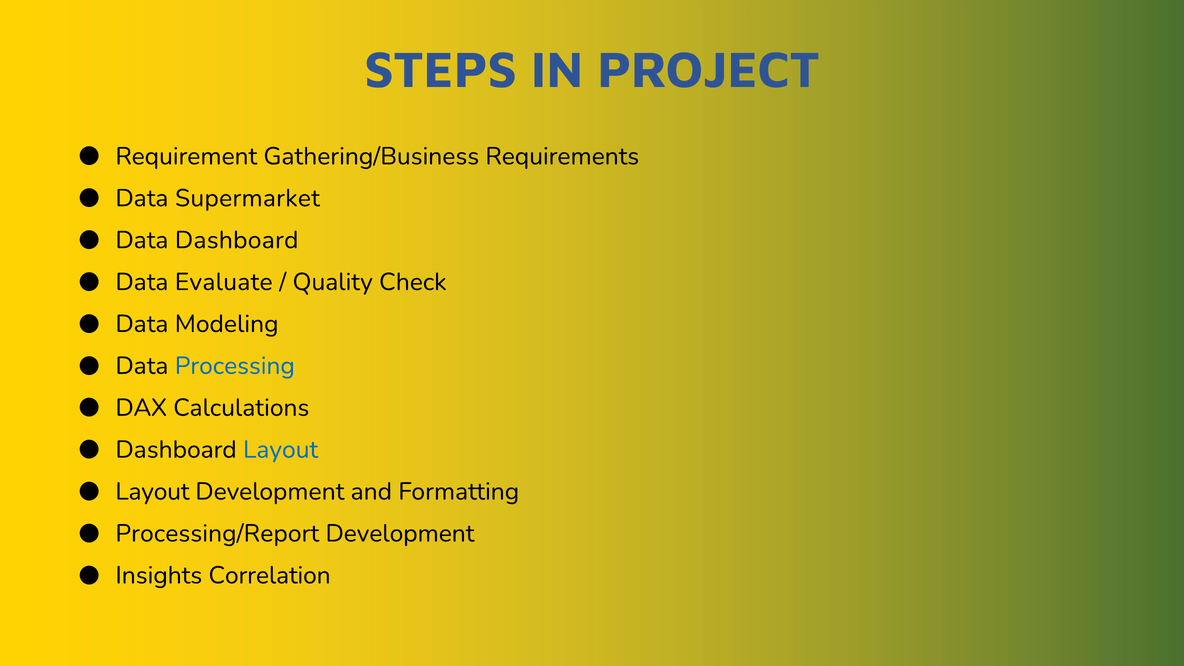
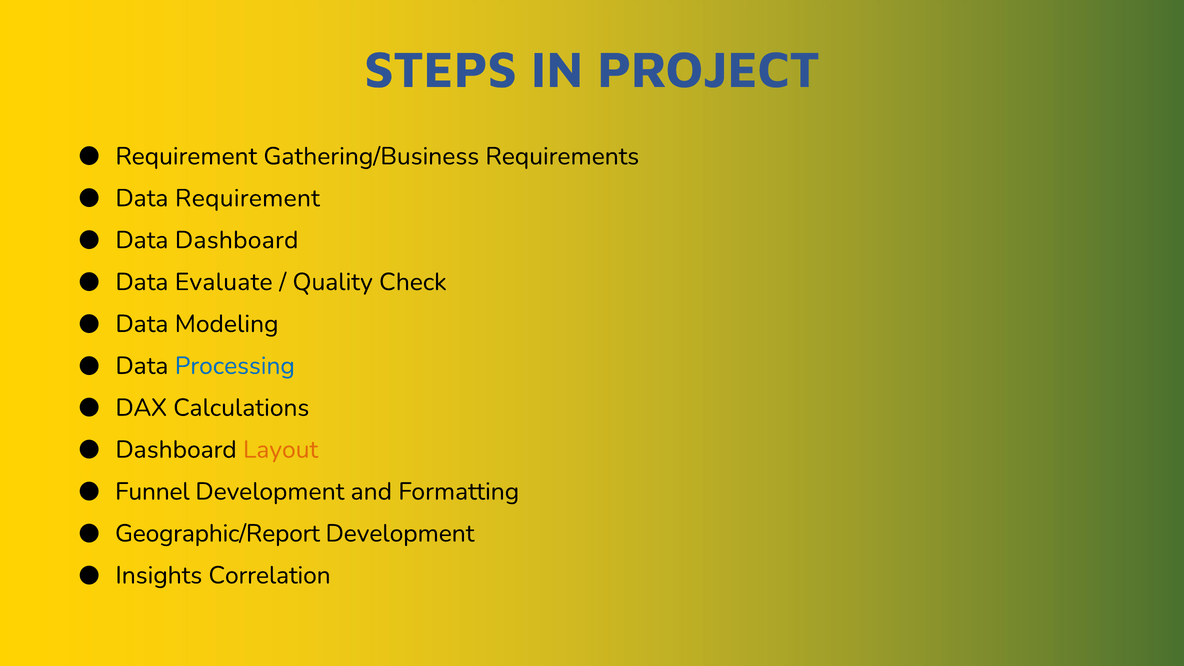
Data Supermarket: Supermarket -> Requirement
Layout at (281, 450) colour: blue -> orange
Layout at (152, 491): Layout -> Funnel
Processing/Report: Processing/Report -> Geographic/Report
